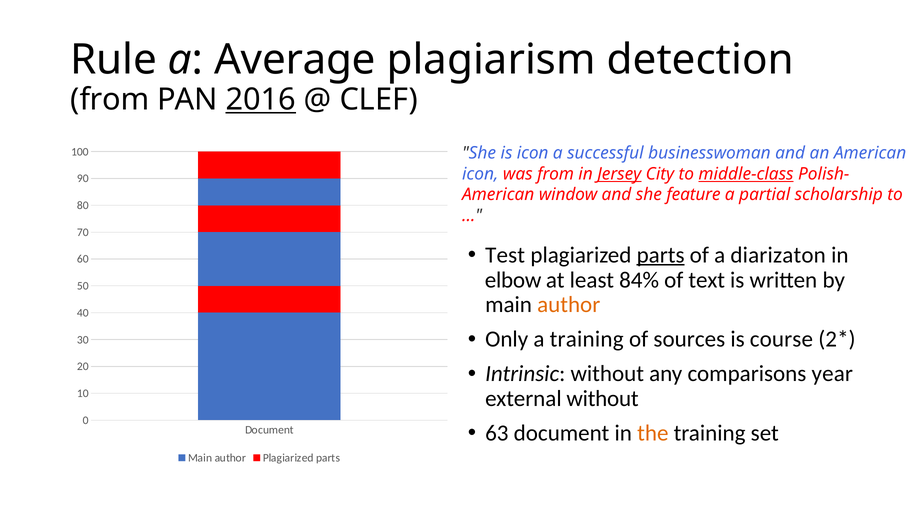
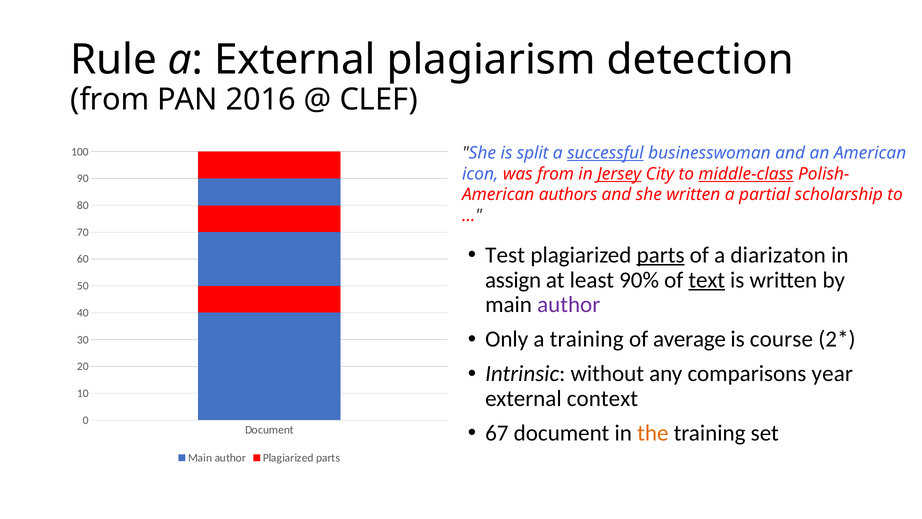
a Average: Average -> External
2016 underline: present -> none
is icon: icon -> split
successful underline: none -> present
window: window -> authors
she feature: feature -> written
elbow: elbow -> assign
84%: 84% -> 90%
text underline: none -> present
author at (569, 305) colour: orange -> purple
sources: sources -> average
external without: without -> context
63: 63 -> 67
